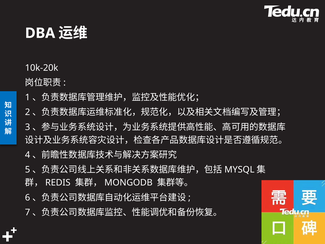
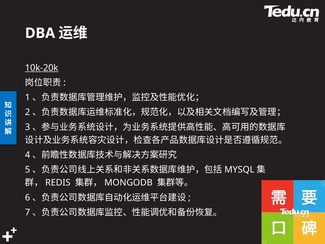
10k-20k underline: none -> present
